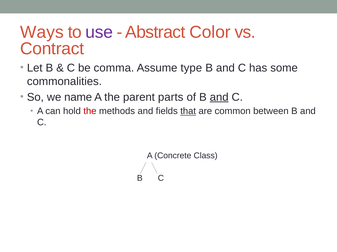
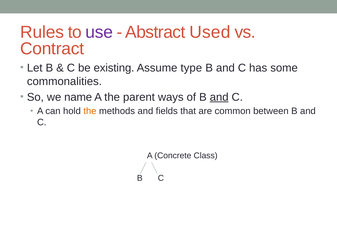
Ways: Ways -> Rules
Color: Color -> Used
comma: comma -> existing
parts: parts -> ways
the at (90, 111) colour: red -> orange
that underline: present -> none
